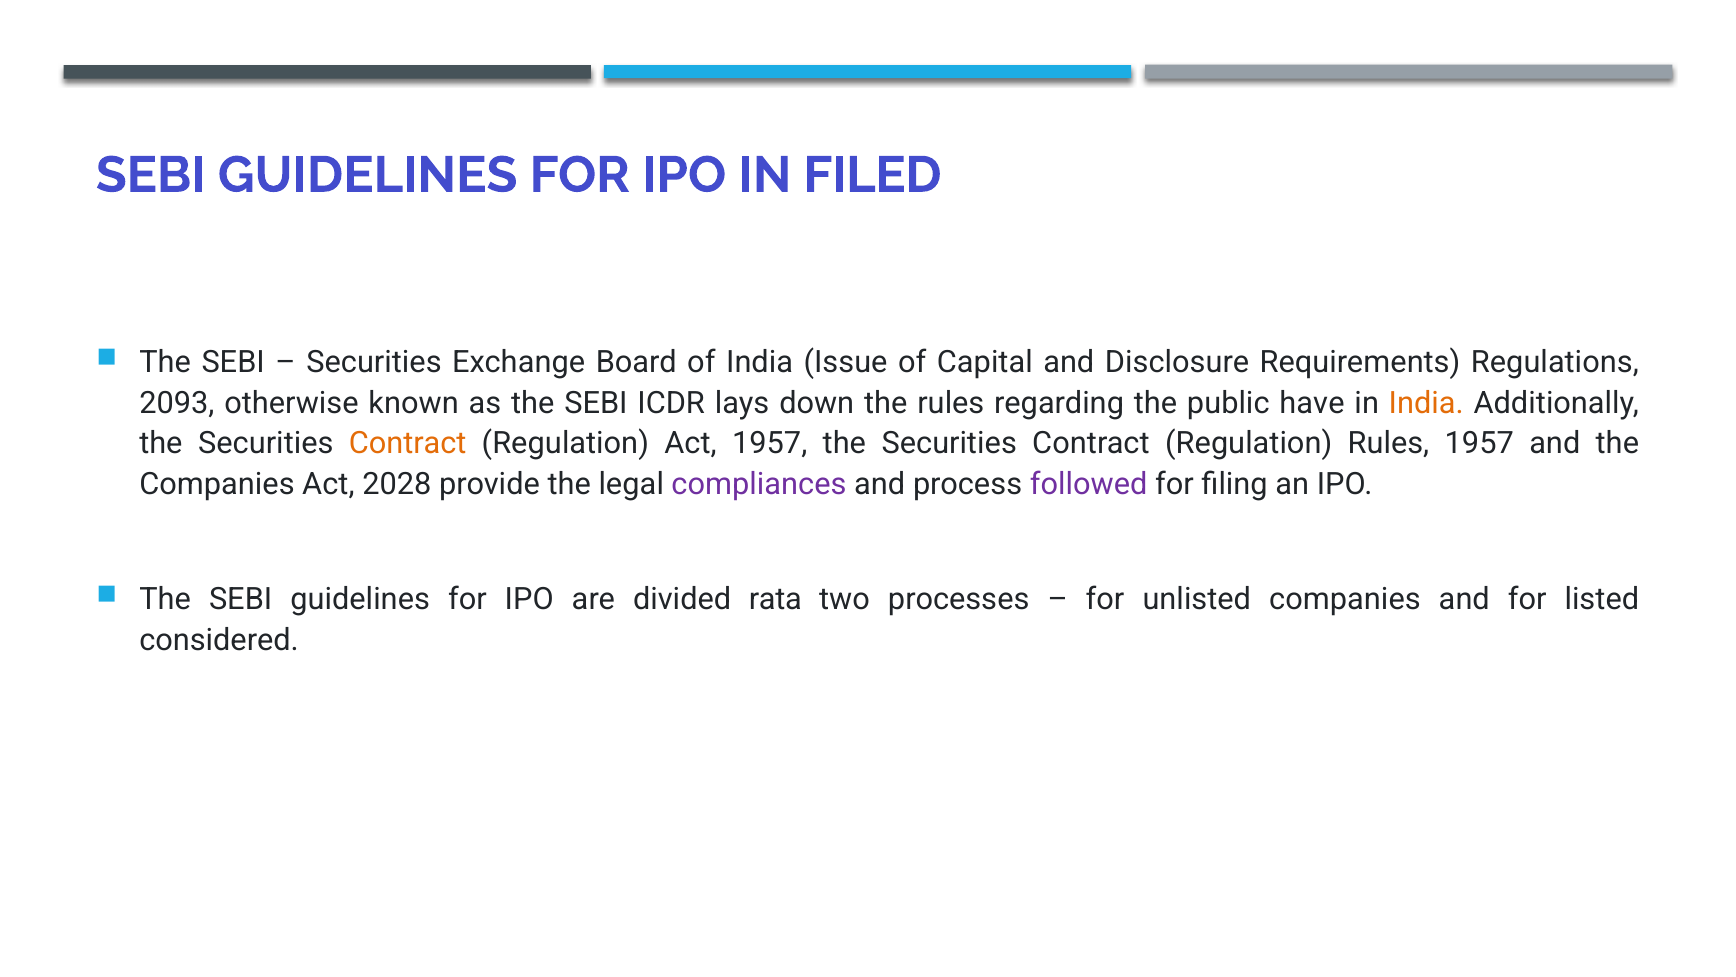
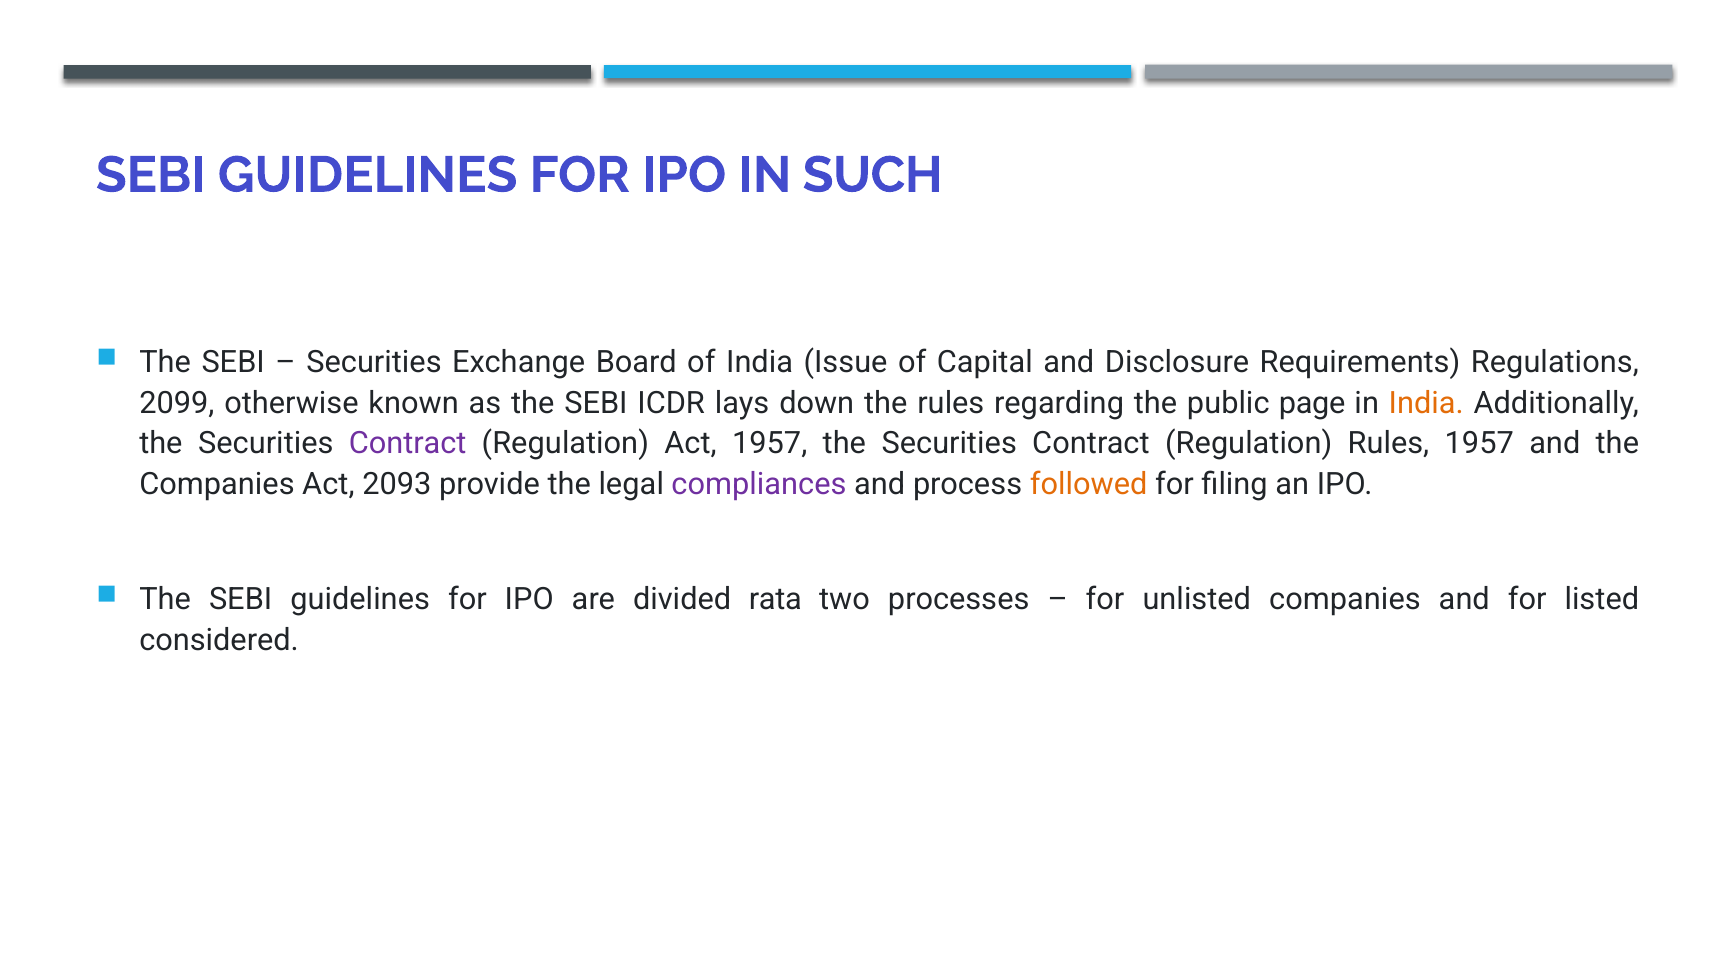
FILED: FILED -> SUCH
2093: 2093 -> 2099
have: have -> page
Contract at (408, 443) colour: orange -> purple
2028: 2028 -> 2093
followed colour: purple -> orange
